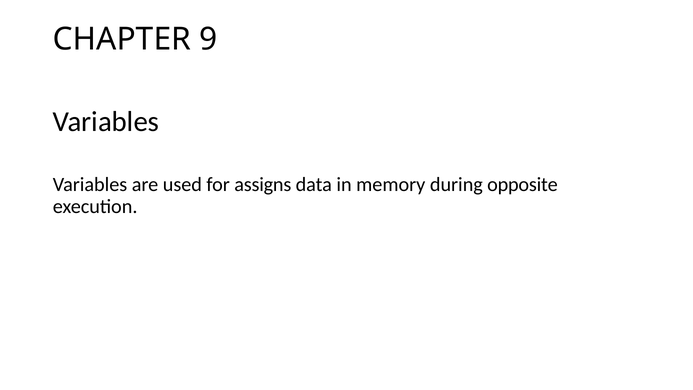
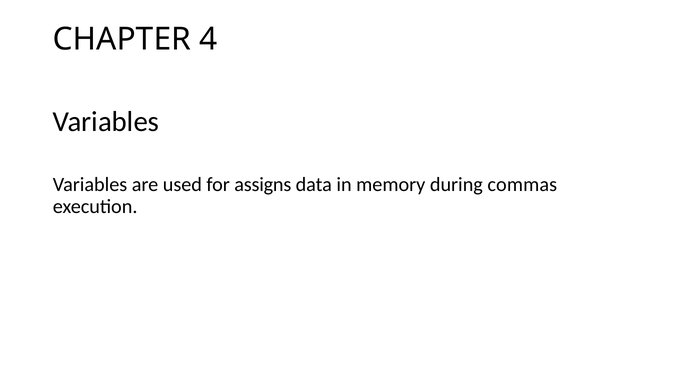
9: 9 -> 4
opposite: opposite -> commas
